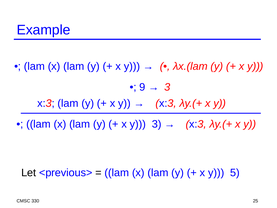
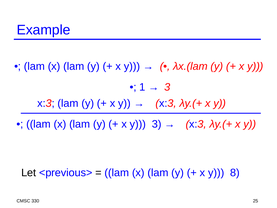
9: 9 -> 1
5: 5 -> 8
